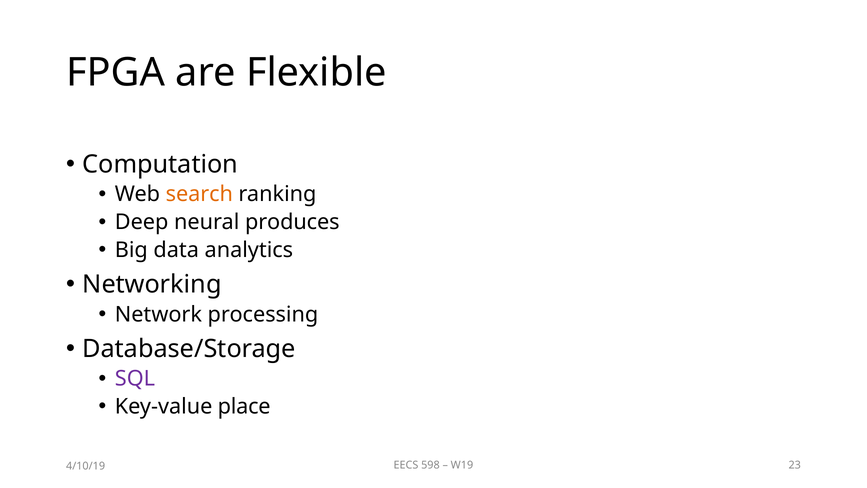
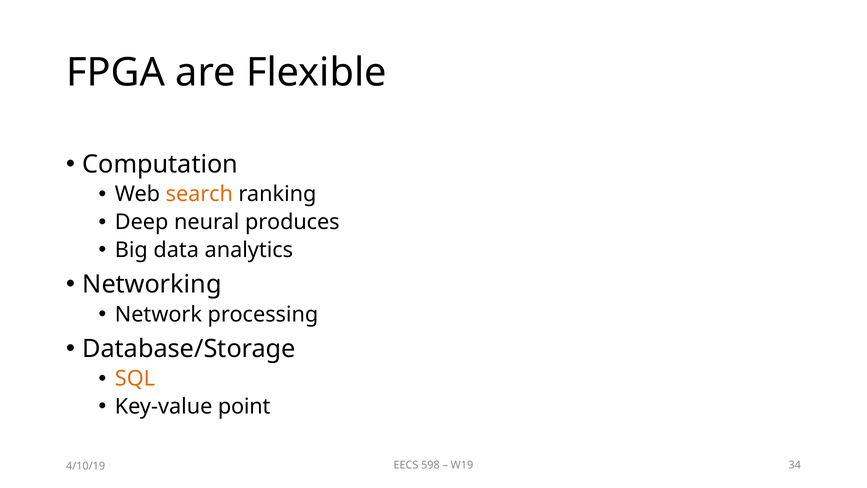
SQL colour: purple -> orange
place: place -> point
23: 23 -> 34
